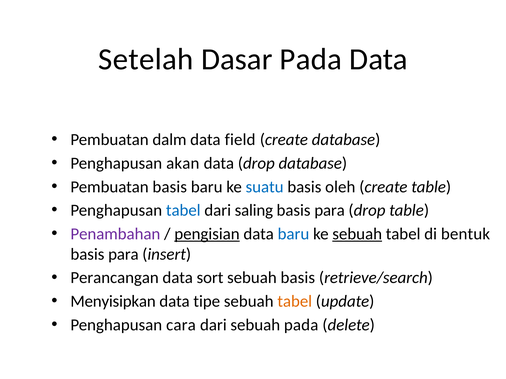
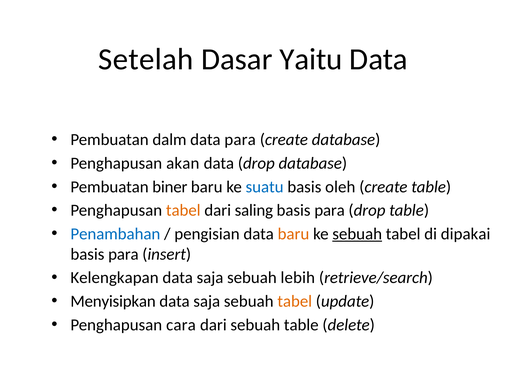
Dasar Pada: Pada -> Yaitu
data field: field -> para
Pembuatan basis: basis -> biner
tabel at (183, 211) colour: blue -> orange
Penambahan colour: purple -> blue
pengisian underline: present -> none
baru at (293, 234) colour: blue -> orange
bentuk: bentuk -> dipakai
Perancangan: Perancangan -> Kelengkapan
sort at (210, 278): sort -> saja
sebuah basis: basis -> lebih
tipe at (207, 302): tipe -> saja
sebuah pada: pada -> table
